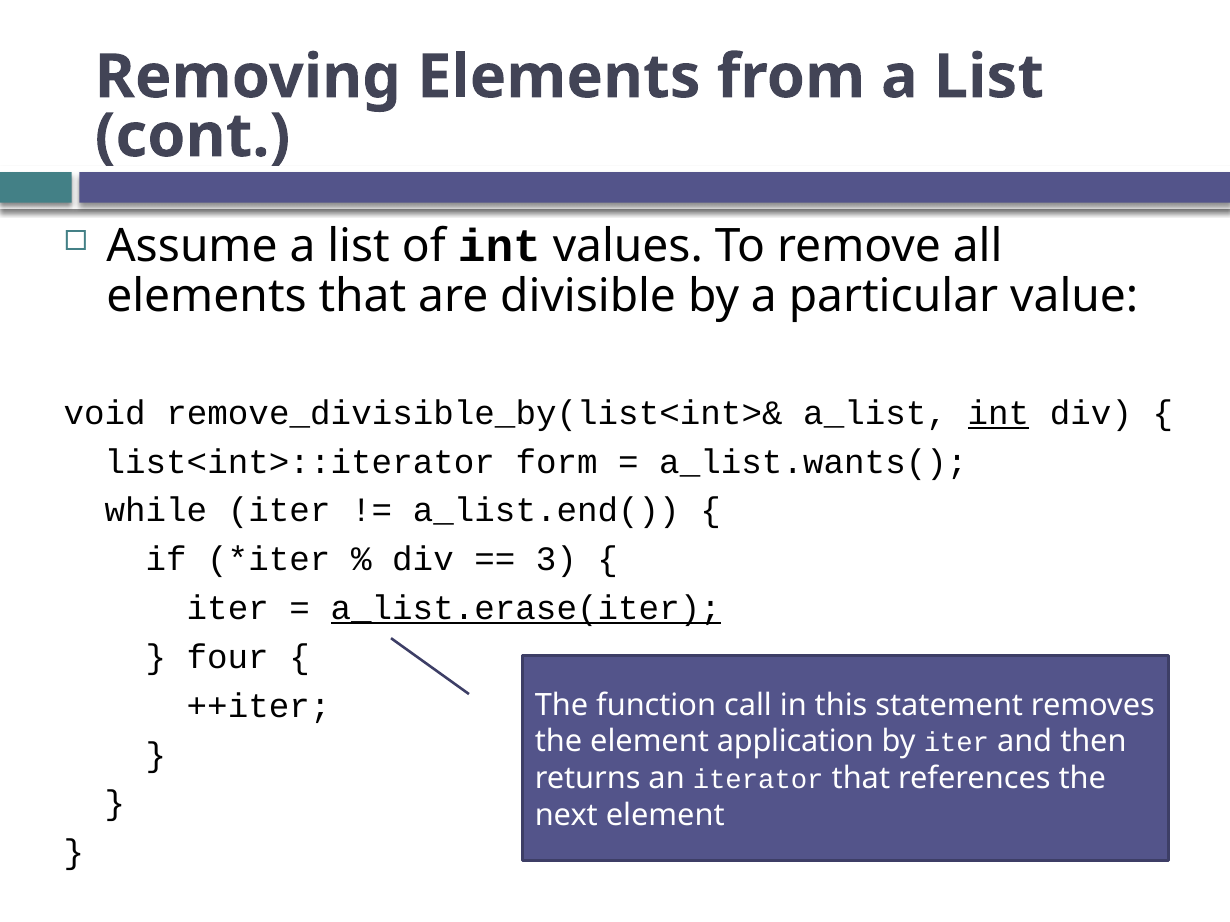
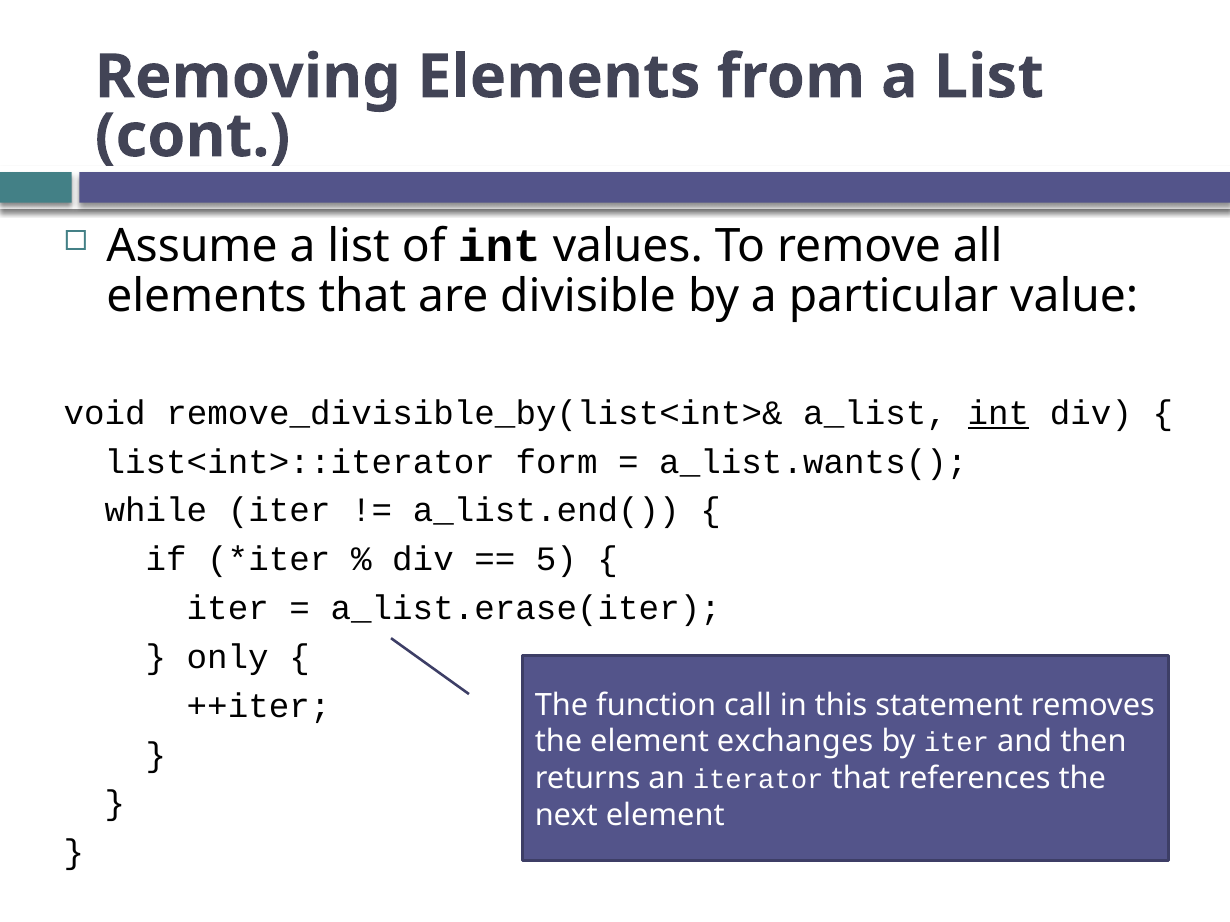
3: 3 -> 5
a_list.erase(iter underline: present -> none
four: four -> only
application: application -> exchanges
